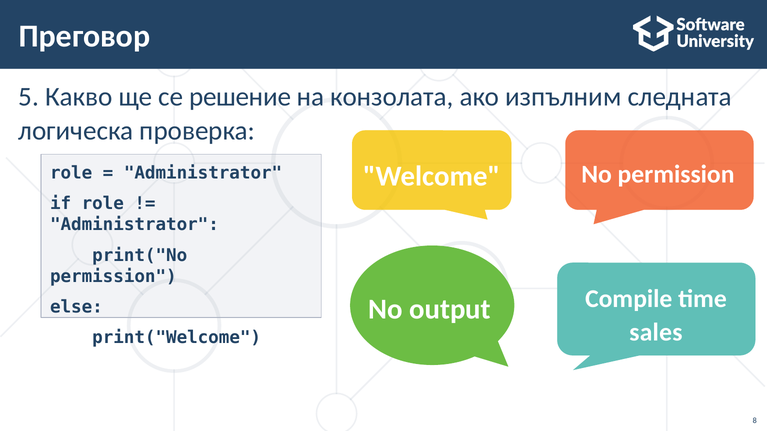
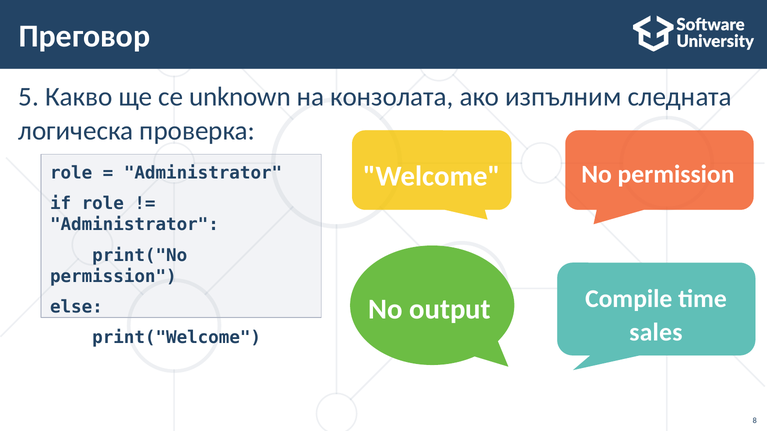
решение: решение -> unknown
